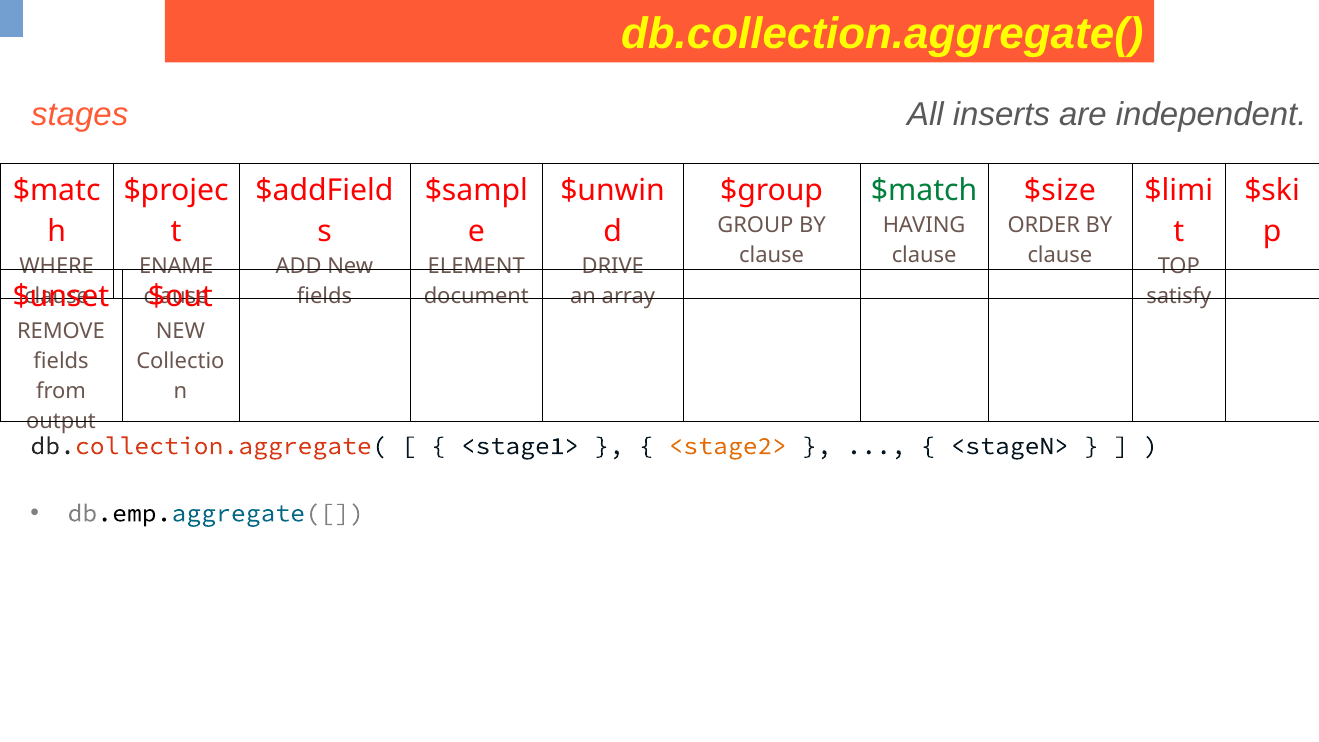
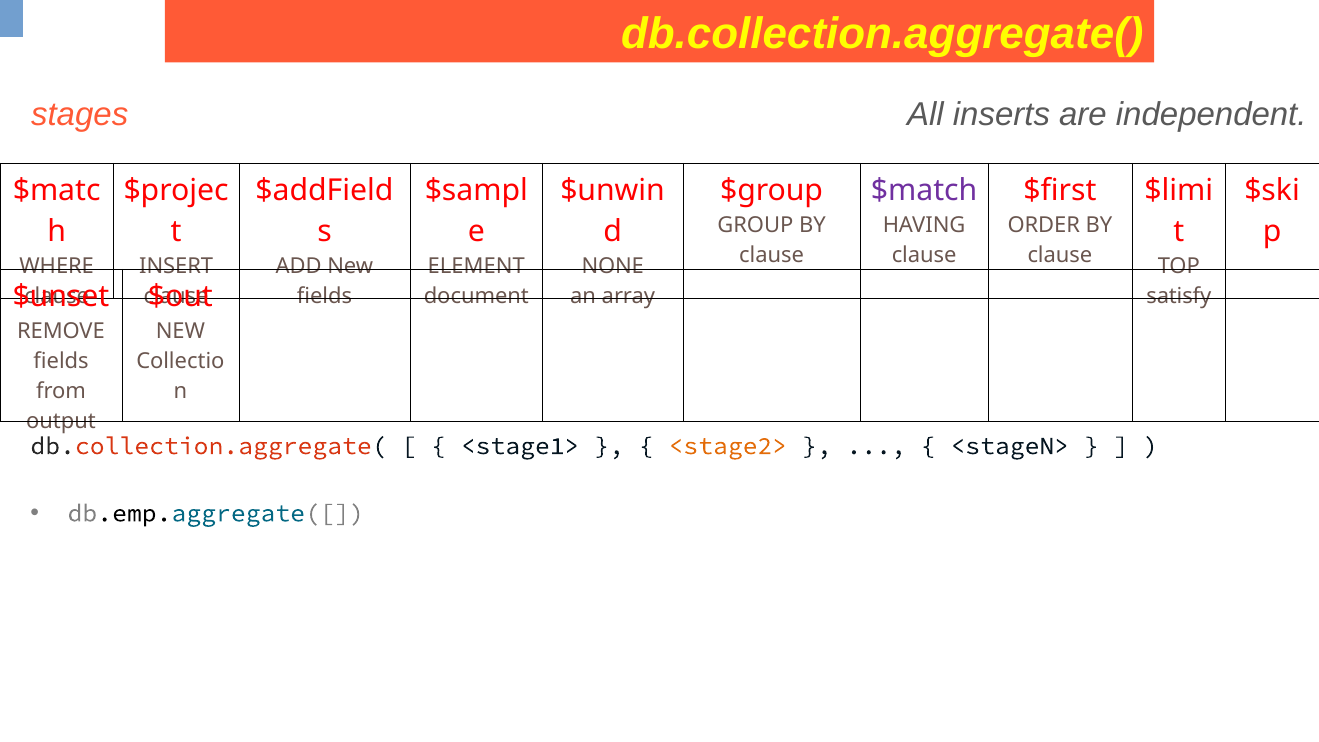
$match colour: green -> purple
$size: $size -> $first
ENAME: ENAME -> INSERT
DRIVE: DRIVE -> NONE
